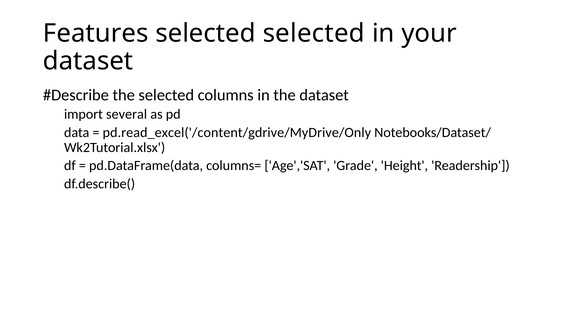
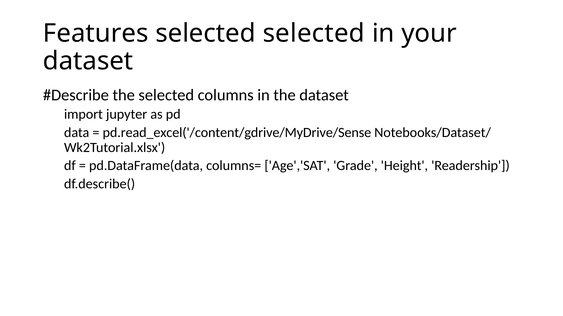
several: several -> jupyter
pd.read_excel('/content/gdrive/MyDrive/Only: pd.read_excel('/content/gdrive/MyDrive/Only -> pd.read_excel('/content/gdrive/MyDrive/Sense
